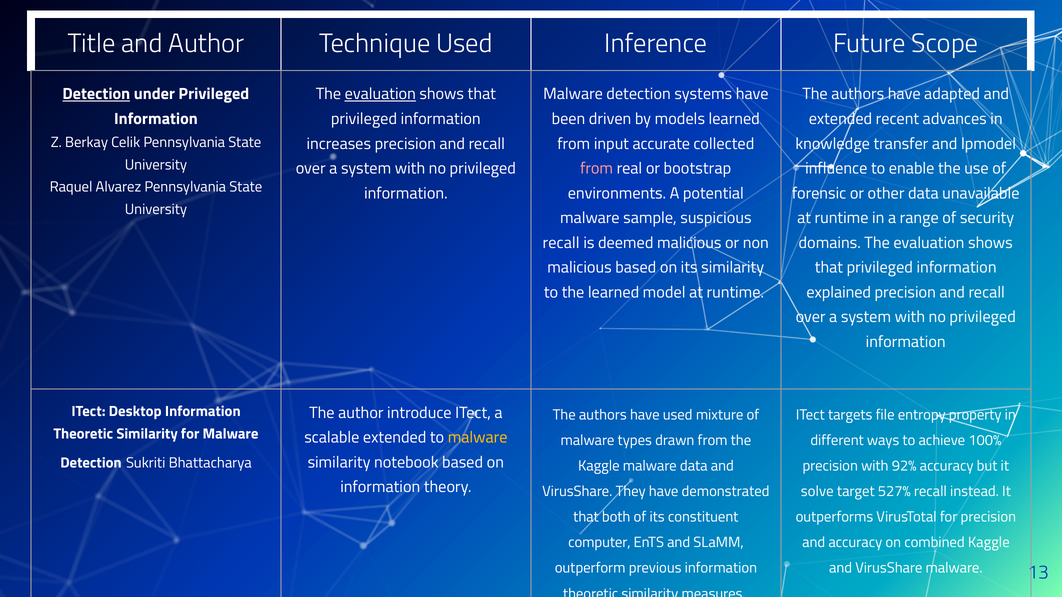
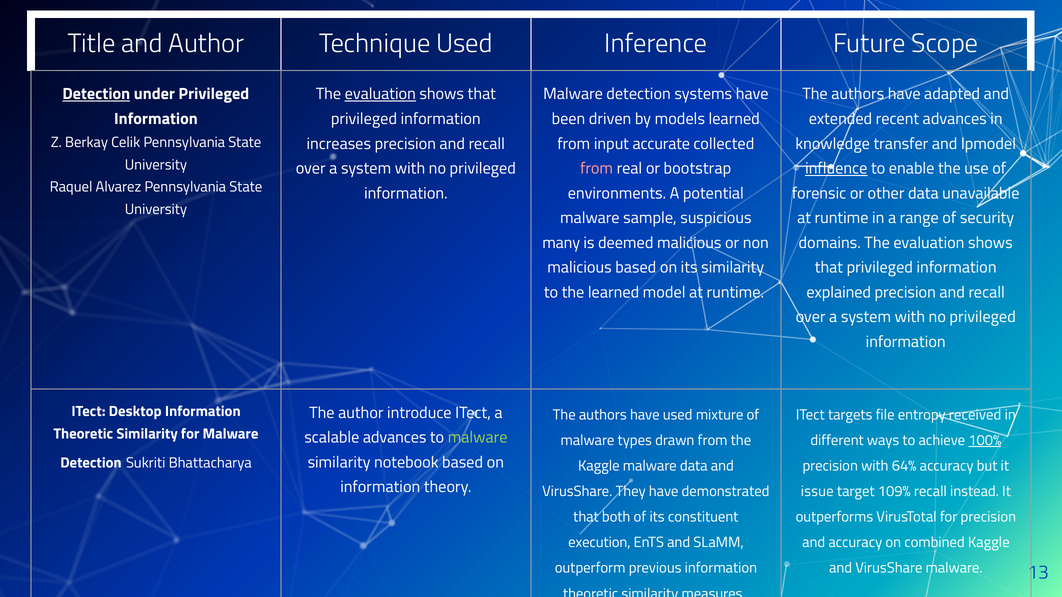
influence underline: none -> present
recall at (561, 243): recall -> many
property: property -> received
scalable extended: extended -> advances
malware at (478, 438) colour: yellow -> light green
100% underline: none -> present
92%: 92% -> 64%
solve: solve -> issue
527%: 527% -> 109%
computer: computer -> execution
